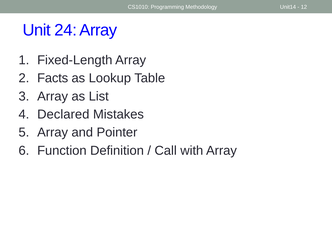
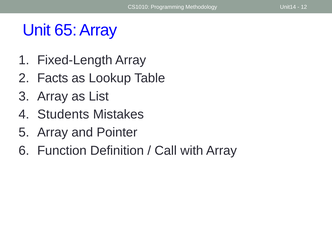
24: 24 -> 65
Declared: Declared -> Students
